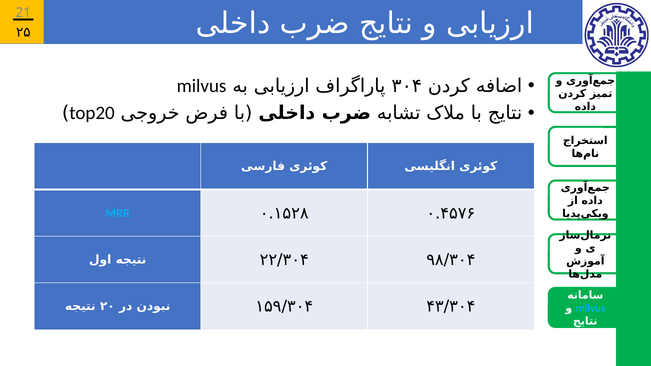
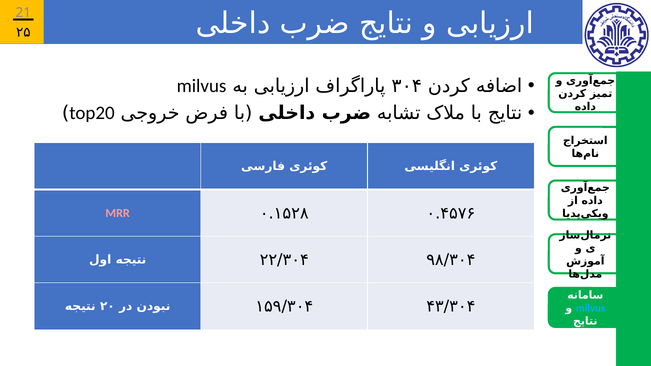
MRR colour: light blue -> pink
